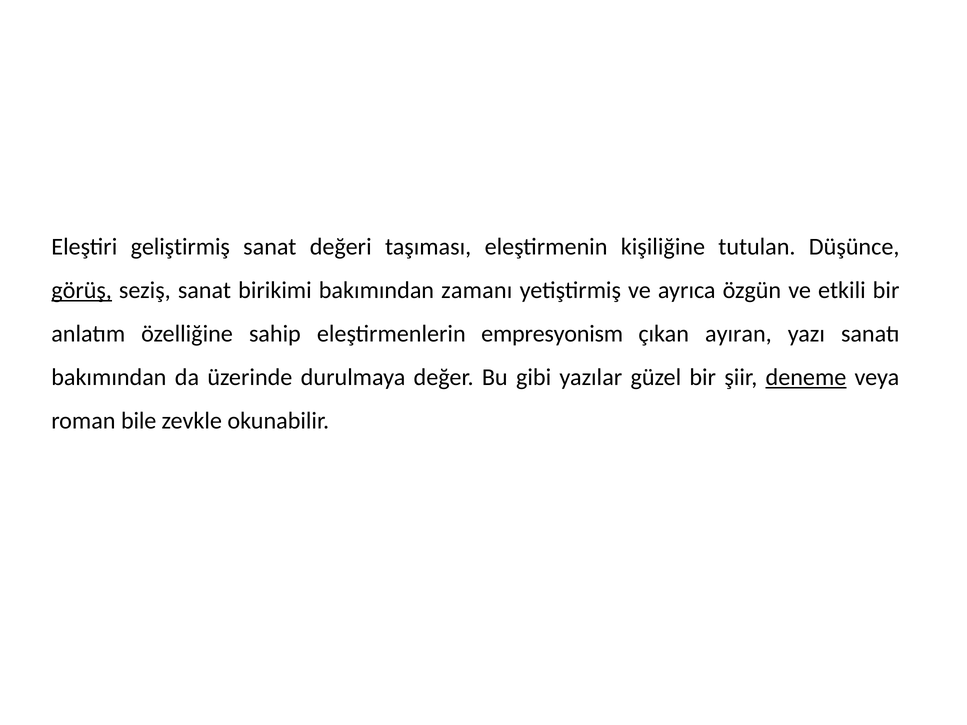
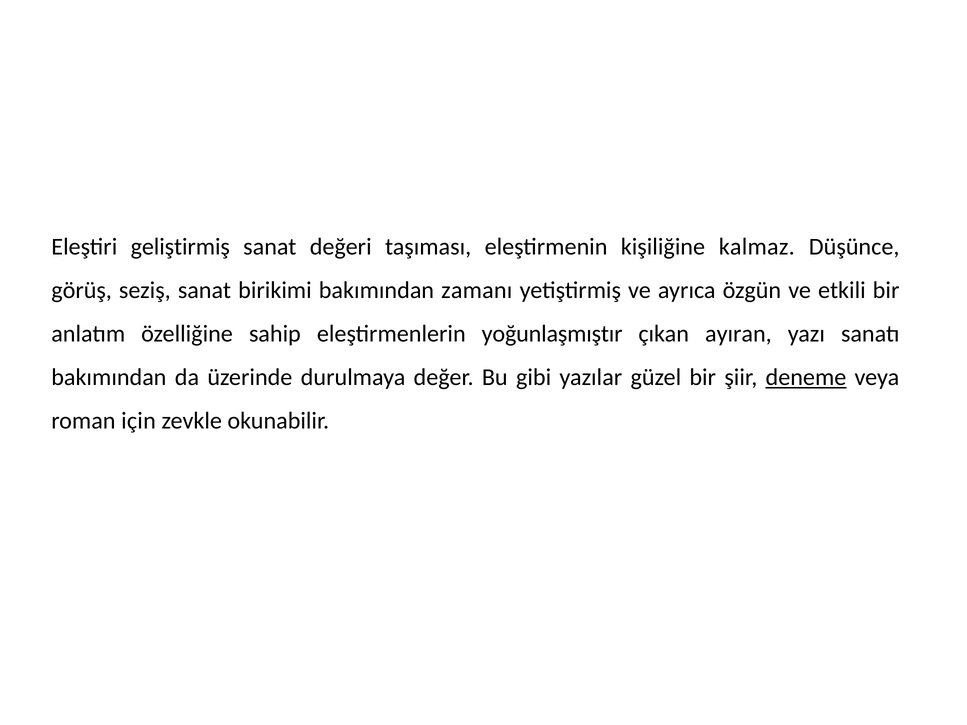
tutulan: tutulan -> kalmaz
görüş underline: present -> none
empresyonism: empresyonism -> yoğunlaşmıştır
bile: bile -> için
